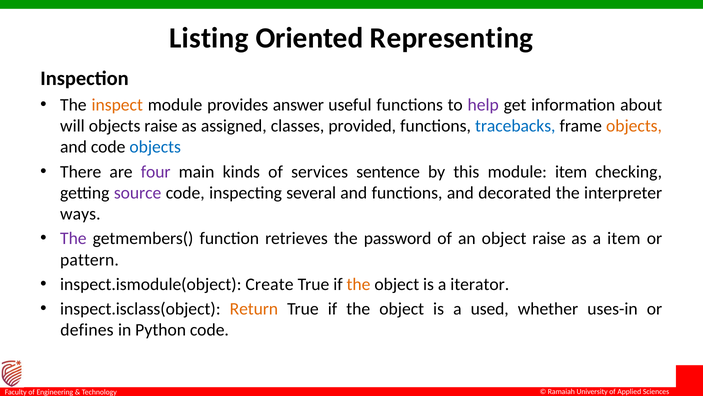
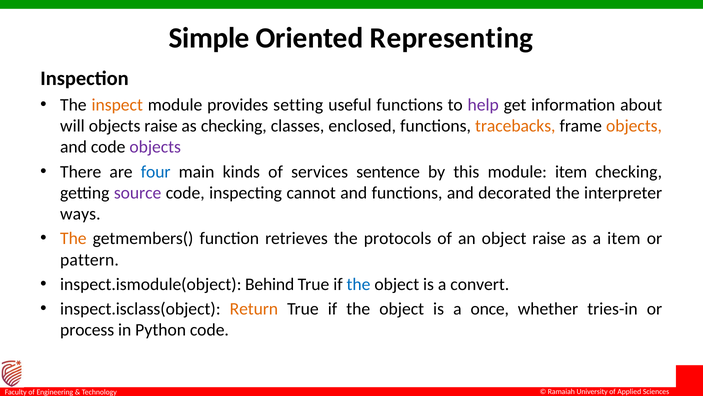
Listing: Listing -> Simple
answer: answer -> setting
as assigned: assigned -> checking
provided: provided -> enclosed
tracebacks colour: blue -> orange
objects at (155, 147) colour: blue -> purple
four colour: purple -> blue
several: several -> cannot
The at (73, 238) colour: purple -> orange
password: password -> protocols
Create: Create -> Behind
the at (359, 284) colour: orange -> blue
iterator: iterator -> convert
used: used -> once
uses-in: uses-in -> tries-in
defines: defines -> process
